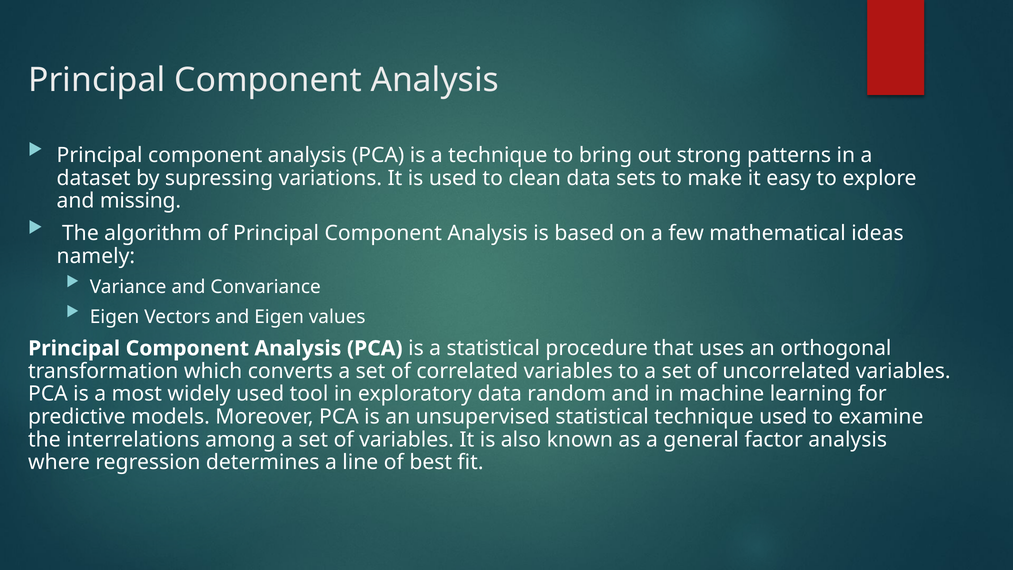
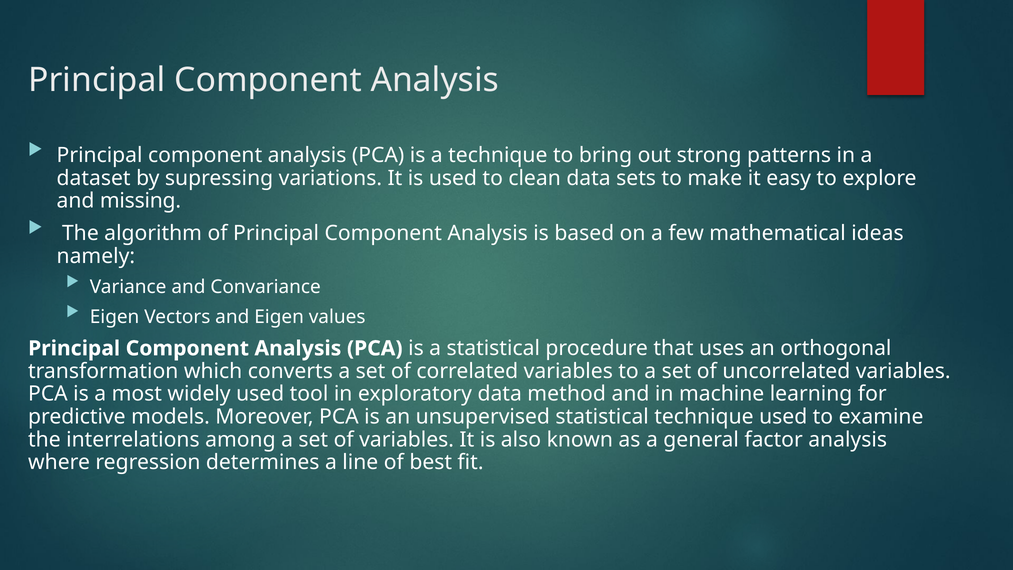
random: random -> method
